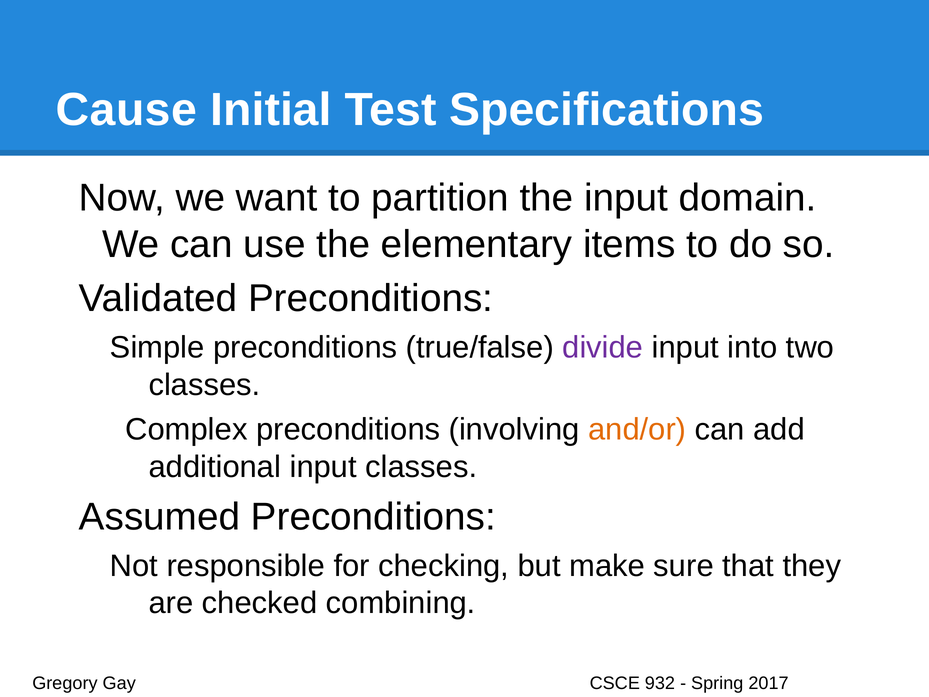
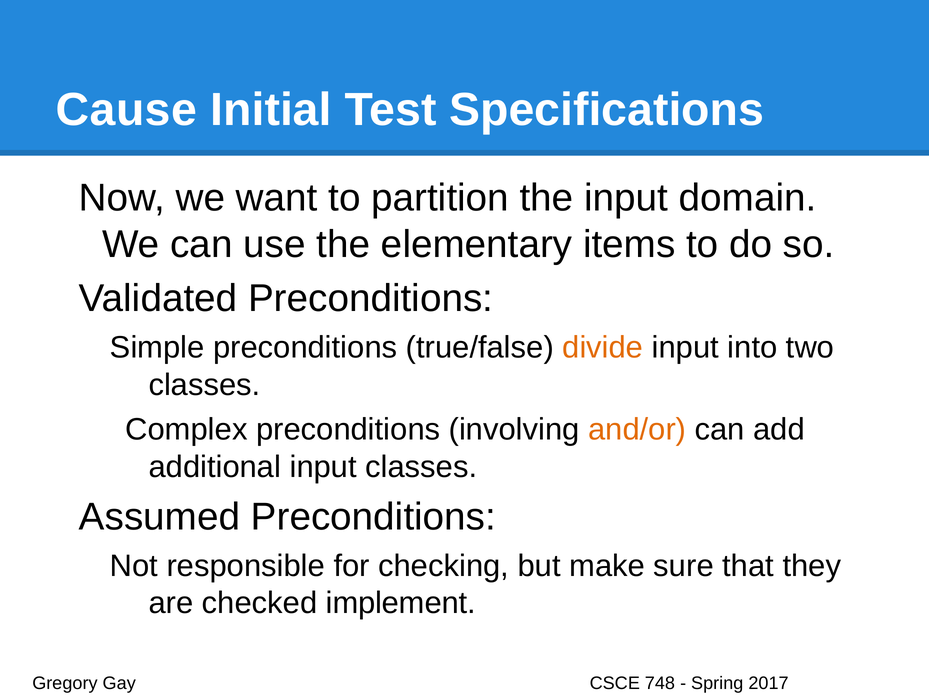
divide colour: purple -> orange
combining: combining -> implement
932: 932 -> 748
